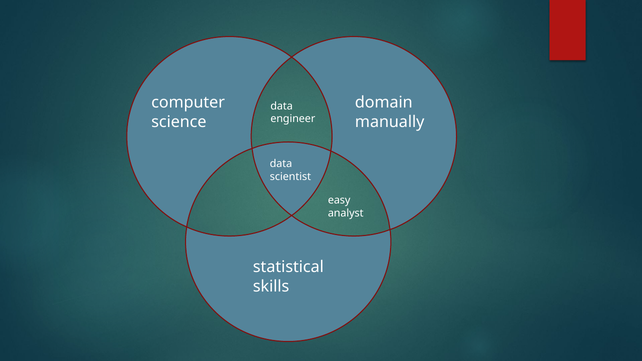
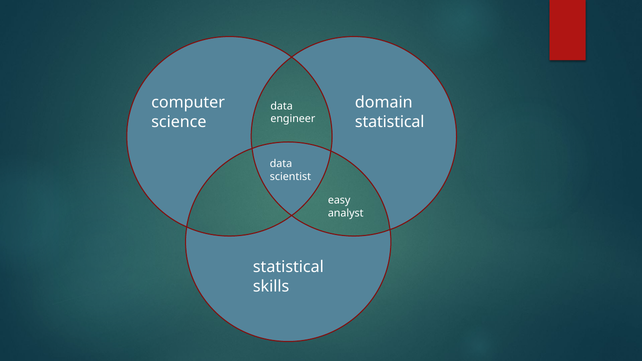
manually at (390, 122): manually -> statistical
